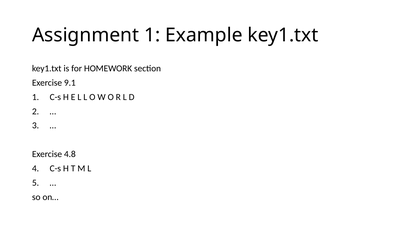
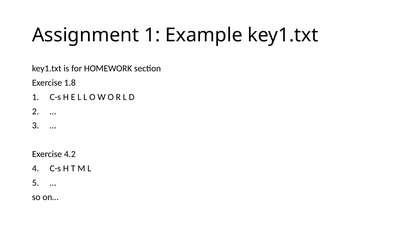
9.1: 9.1 -> 1.8
4.8: 4.8 -> 4.2
